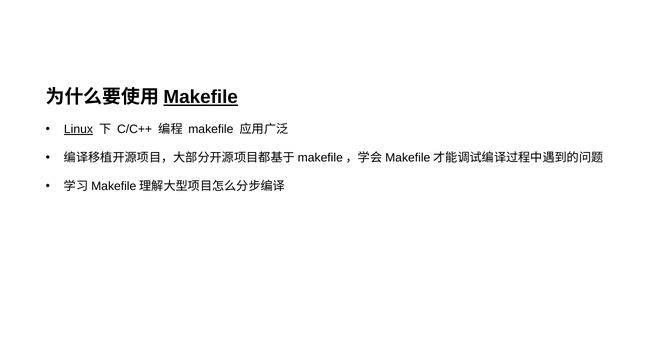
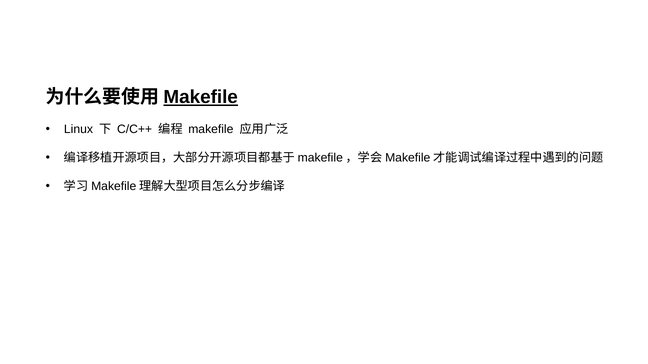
Linux underline: present -> none
